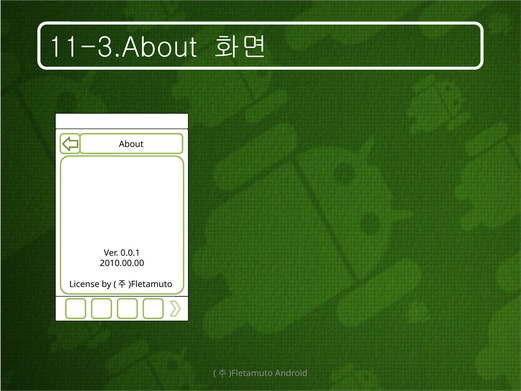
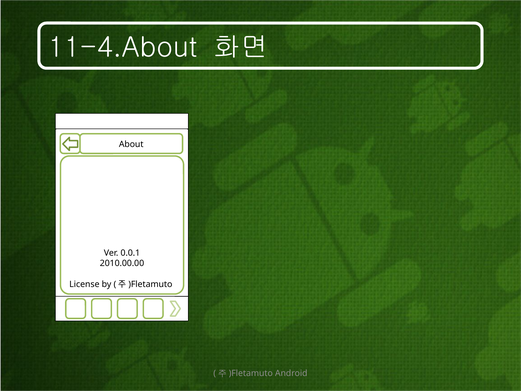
11-3.About: 11-3.About -> 11-4.About
